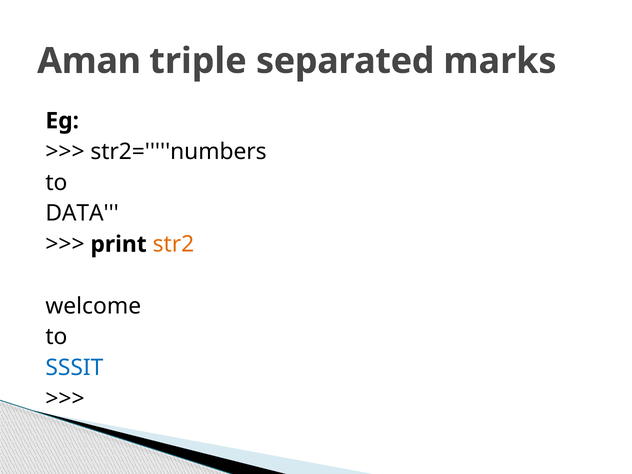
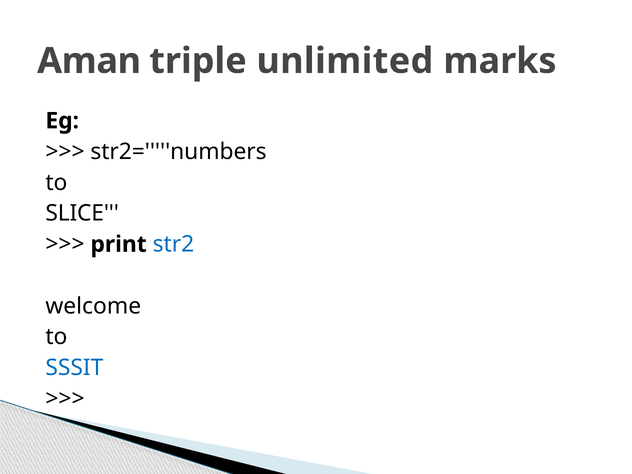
separated: separated -> unlimited
DATA: DATA -> SLICE
str2 colour: orange -> blue
